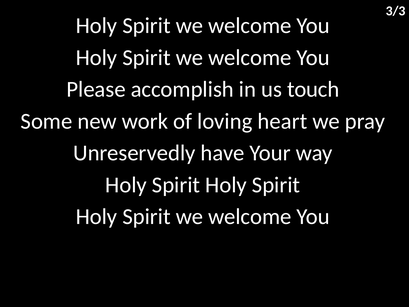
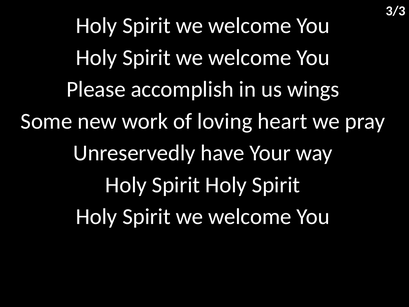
touch: touch -> wings
